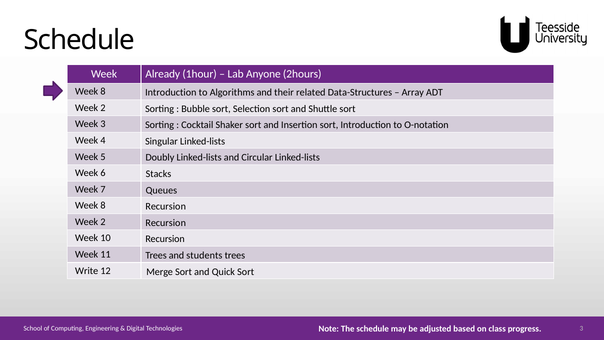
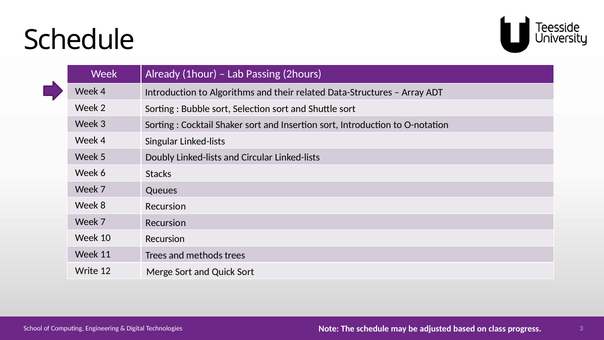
Anyone: Anyone -> Passing
8 at (103, 91): 8 -> 4
2 at (103, 222): 2 -> 7
students: students -> methods
